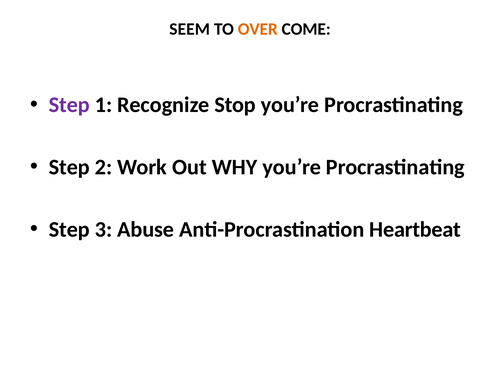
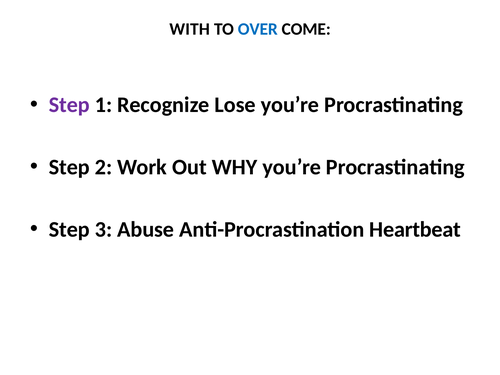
SEEM: SEEM -> WITH
OVER colour: orange -> blue
Stop: Stop -> Lose
